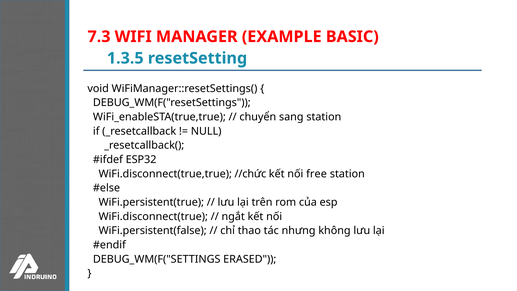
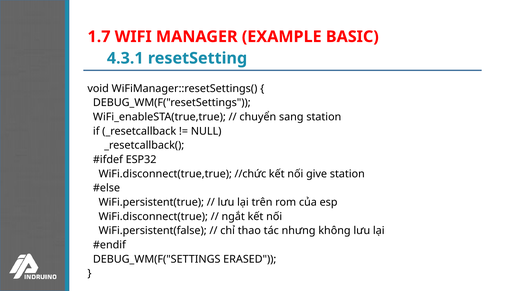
7.3: 7.3 -> 1.7
1.3.5: 1.3.5 -> 4.3.1
free: free -> give
